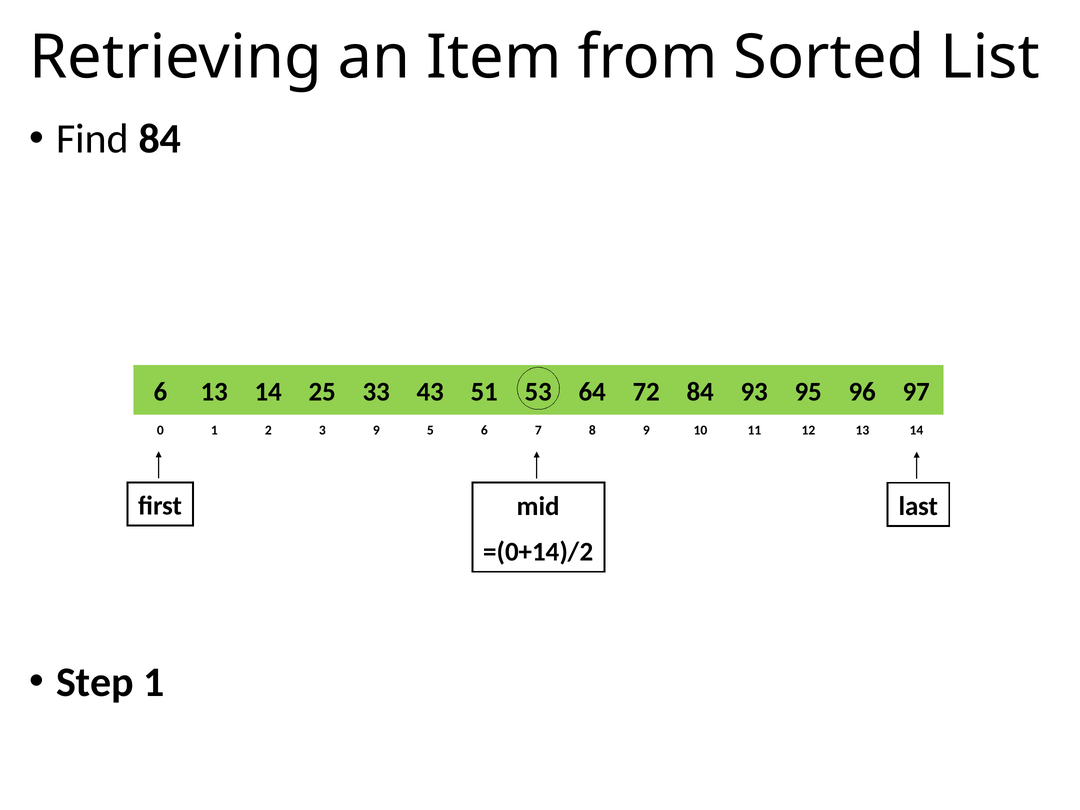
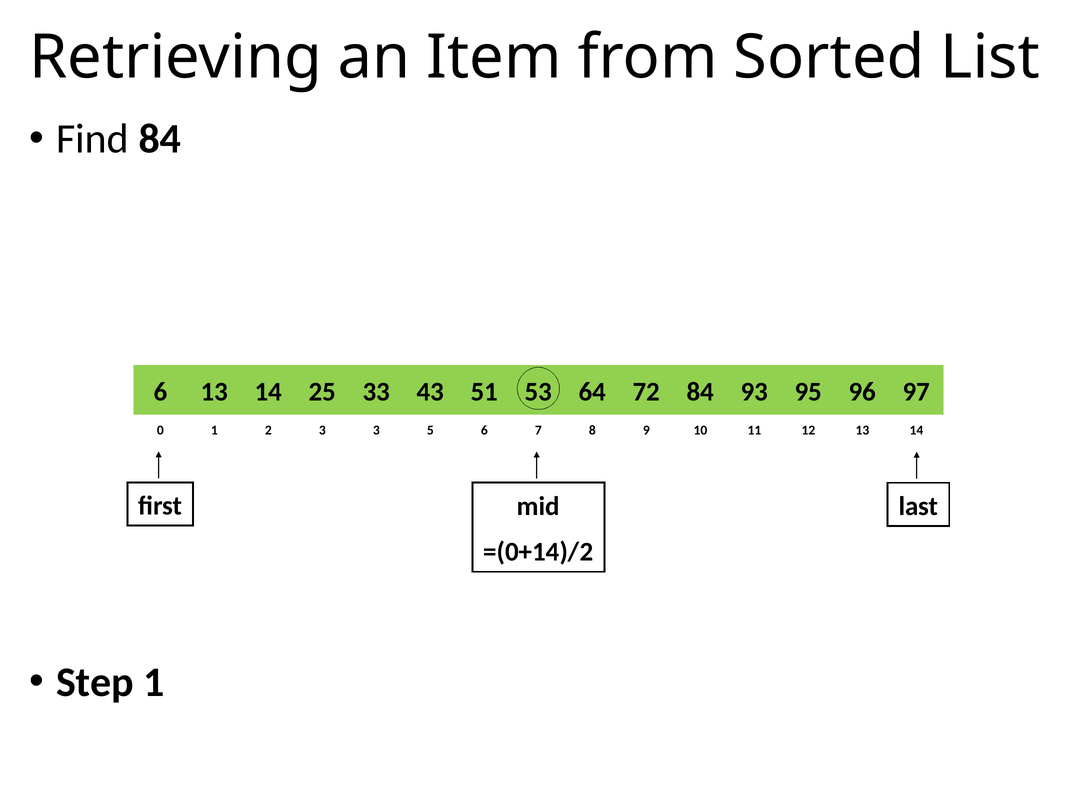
3 9: 9 -> 3
